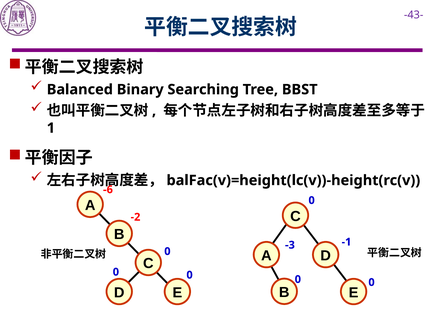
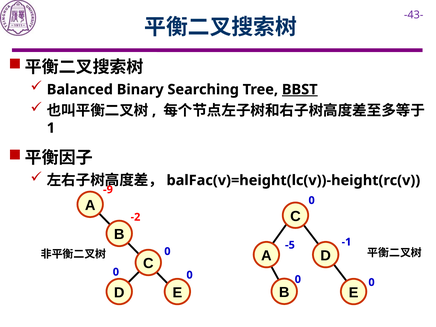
BBST underline: none -> present
-6: -6 -> -9
-3: -3 -> -5
